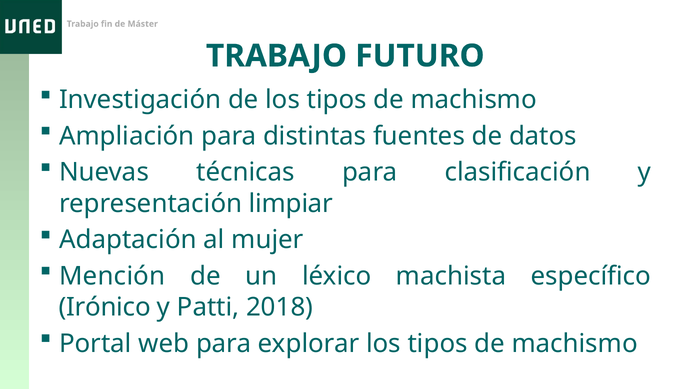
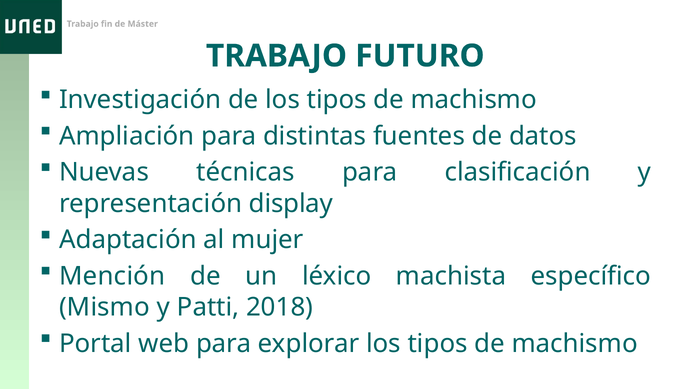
limpiar: limpiar -> display
Irónico: Irónico -> Mismo
